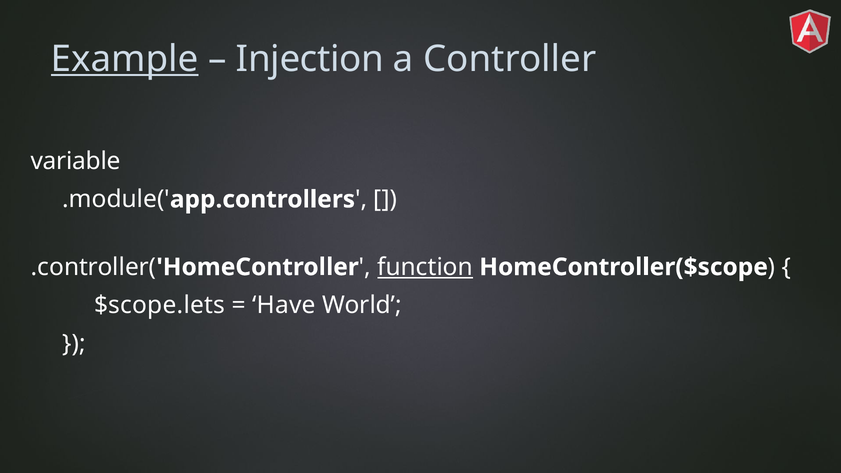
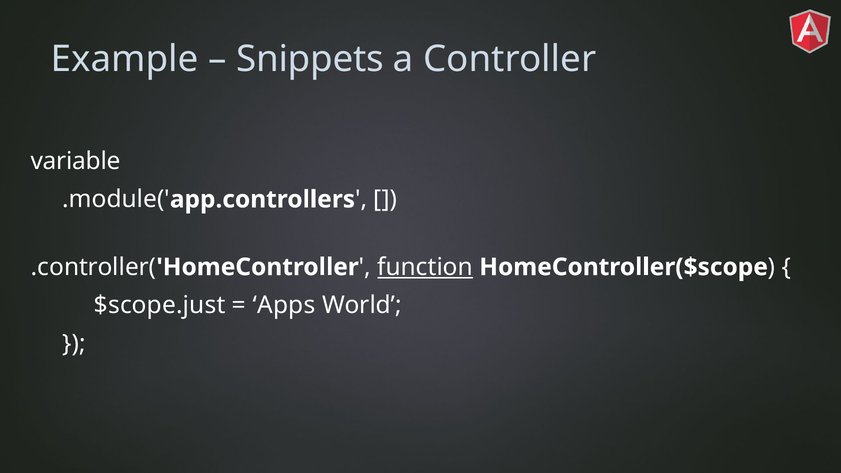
Example underline: present -> none
Injection: Injection -> Snippets
$scope.lets: $scope.lets -> $scope.just
Have: Have -> Apps
